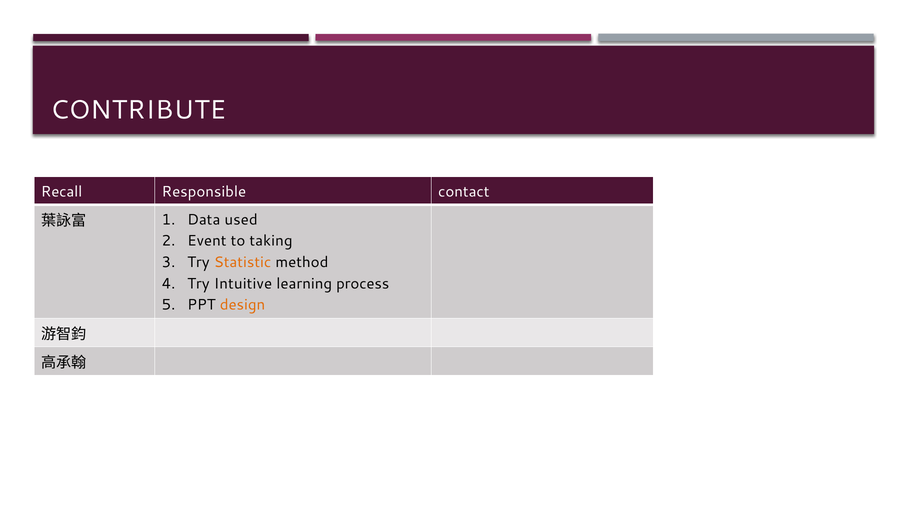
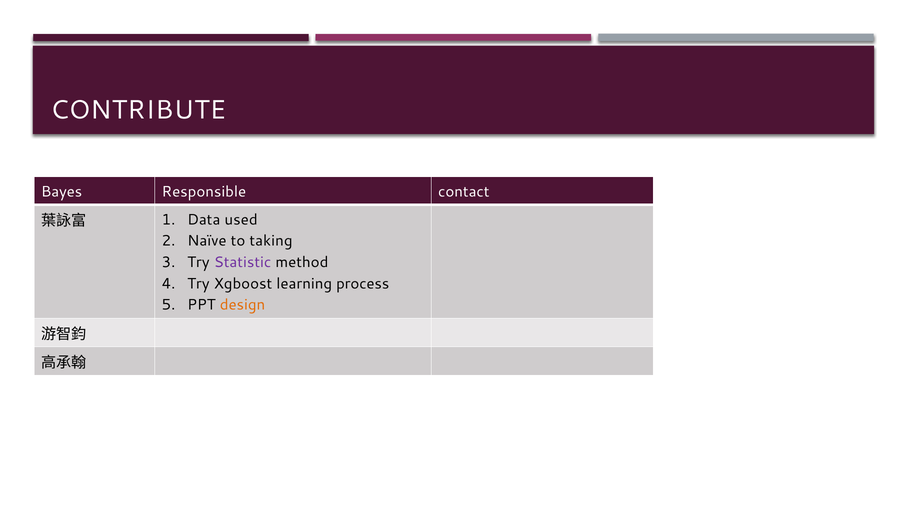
Recall: Recall -> Bayes
Event: Event -> Naïve
Statistic colour: orange -> purple
Intuitive: Intuitive -> Xgboost
